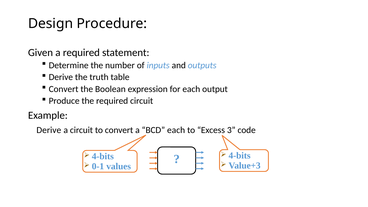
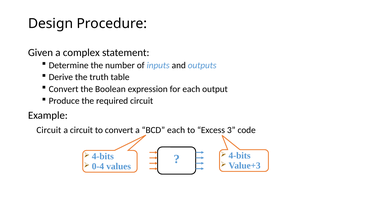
a required: required -> complex
Derive at (49, 130): Derive -> Circuit
0-1: 0-1 -> 0-4
